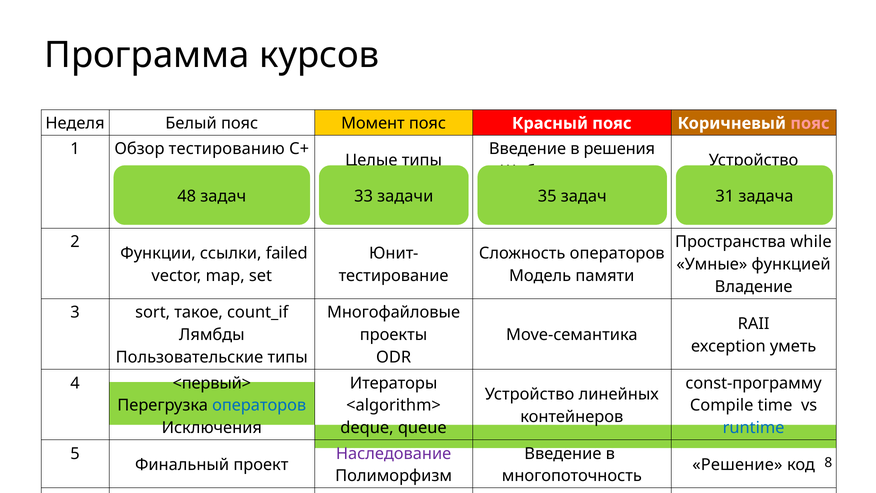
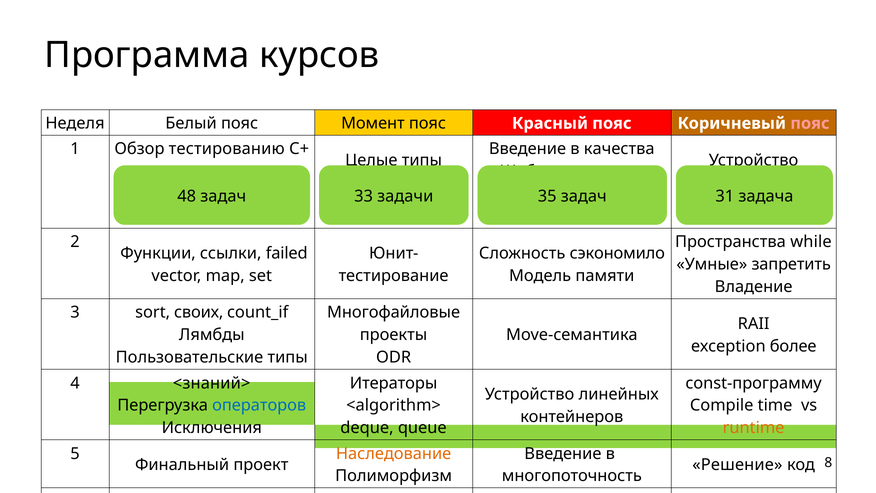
решения: решения -> качества
Сложность операторов: операторов -> сэкономило
функцией: функцией -> запретить
такое: такое -> своих
уметь: уметь -> более
<первый>: <первый> -> <знаний>
runtime colour: blue -> orange
Наследование colour: purple -> orange
